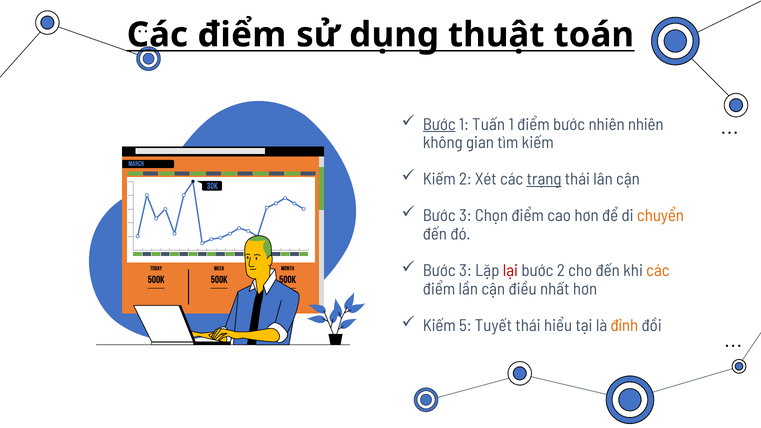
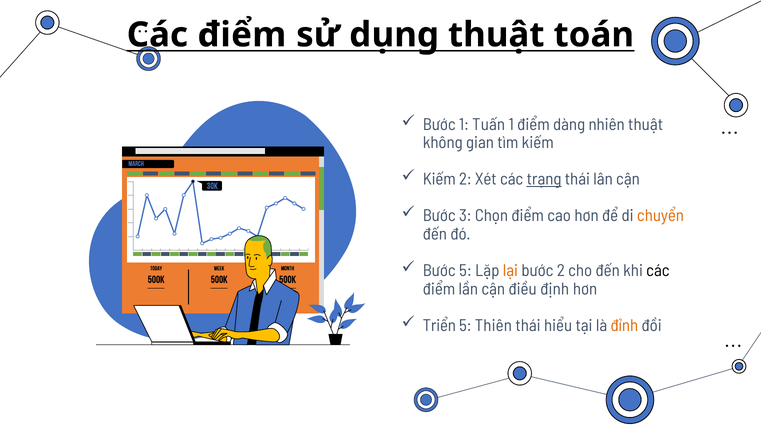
Bước at (439, 124) underline: present -> none
điểm bước: bước -> dàng
nhiên nhiên: nhiên -> thuật
3 at (465, 271): 3 -> 5
lại colour: red -> orange
các at (658, 271) colour: orange -> black
nhất: nhất -> định
Kiếm at (439, 326): Kiếm -> Triển
Tuyết: Tuyết -> Thiên
